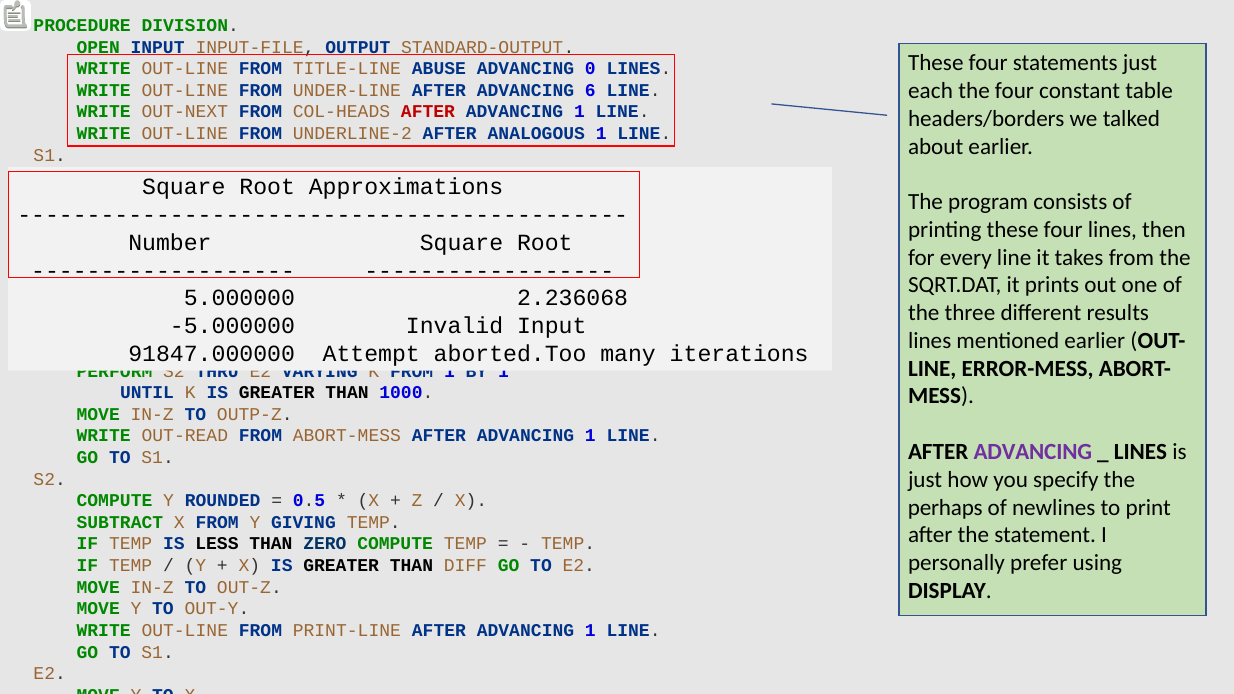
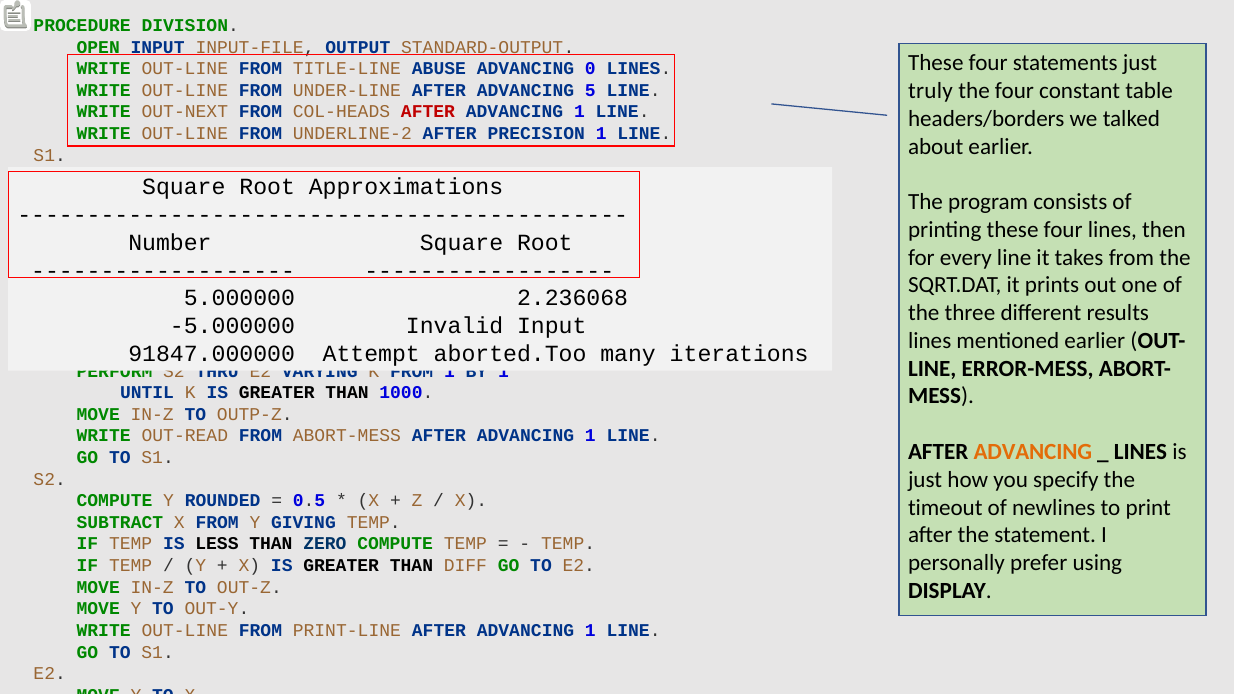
each: each -> truly
6: 6 -> 5
ANALOGOUS: ANALOGOUS -> PRECISION
ADVANCING at (1033, 452) colour: purple -> orange
perhaps: perhaps -> timeout
